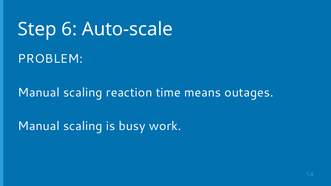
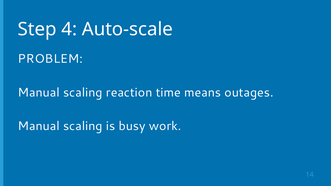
6: 6 -> 4
